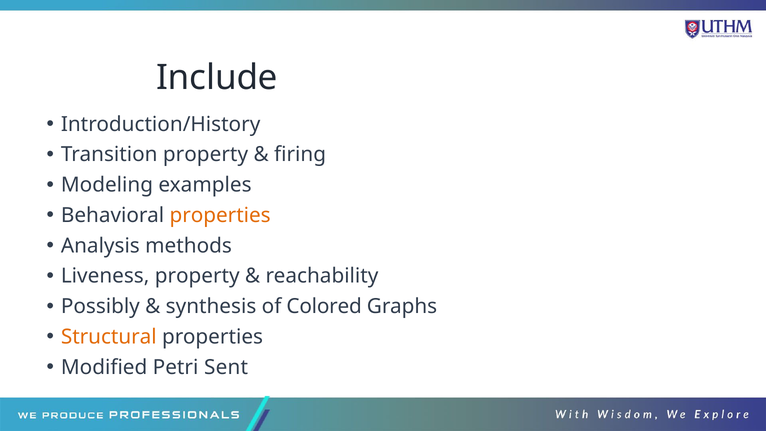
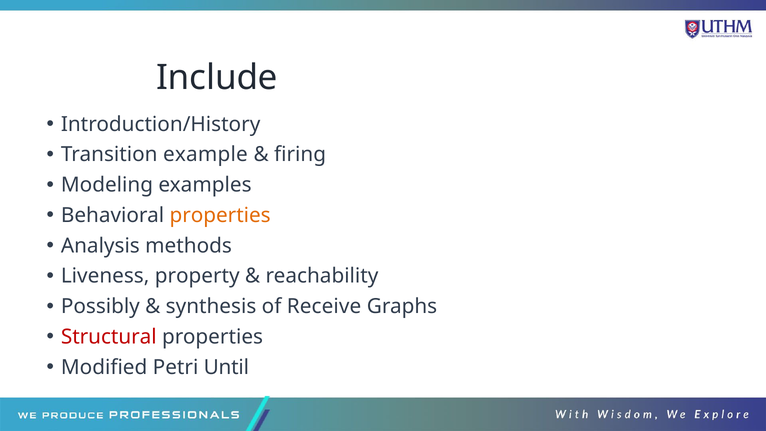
Transition property: property -> example
Colored: Colored -> Receive
Structural colour: orange -> red
Sent: Sent -> Until
